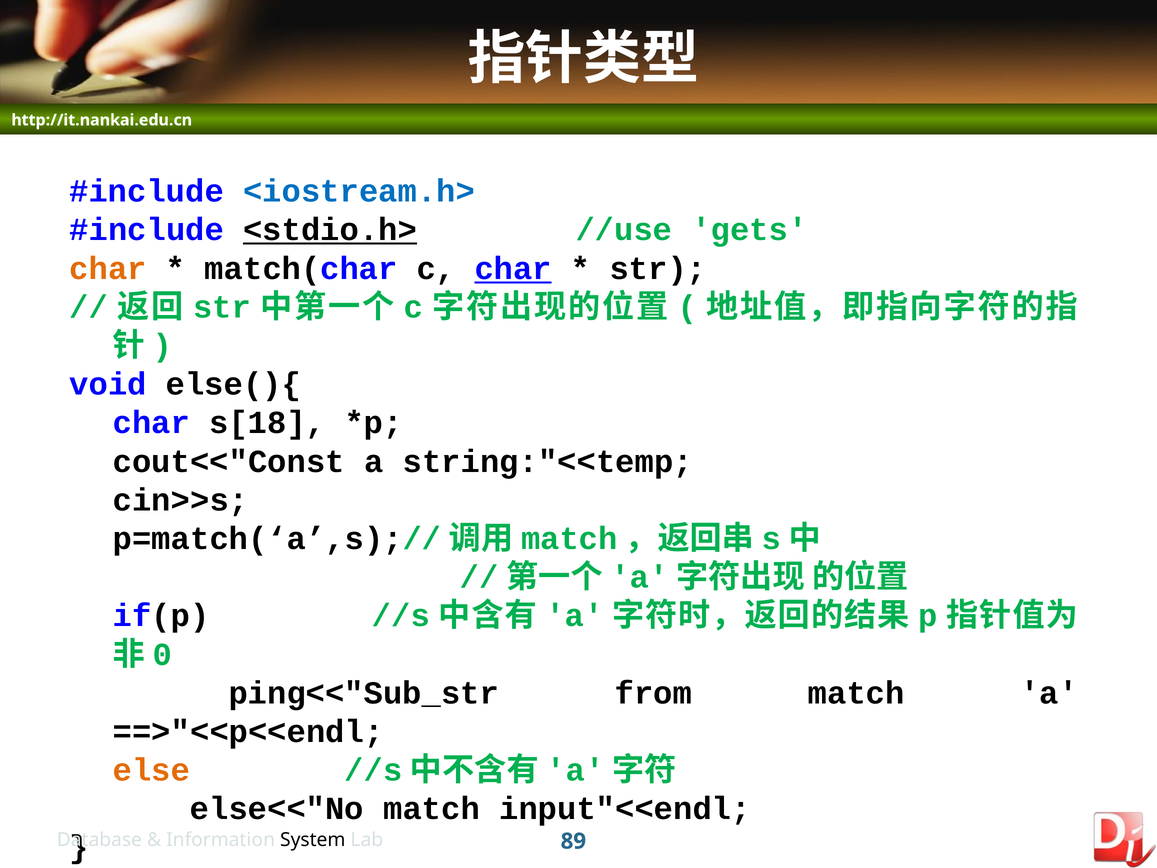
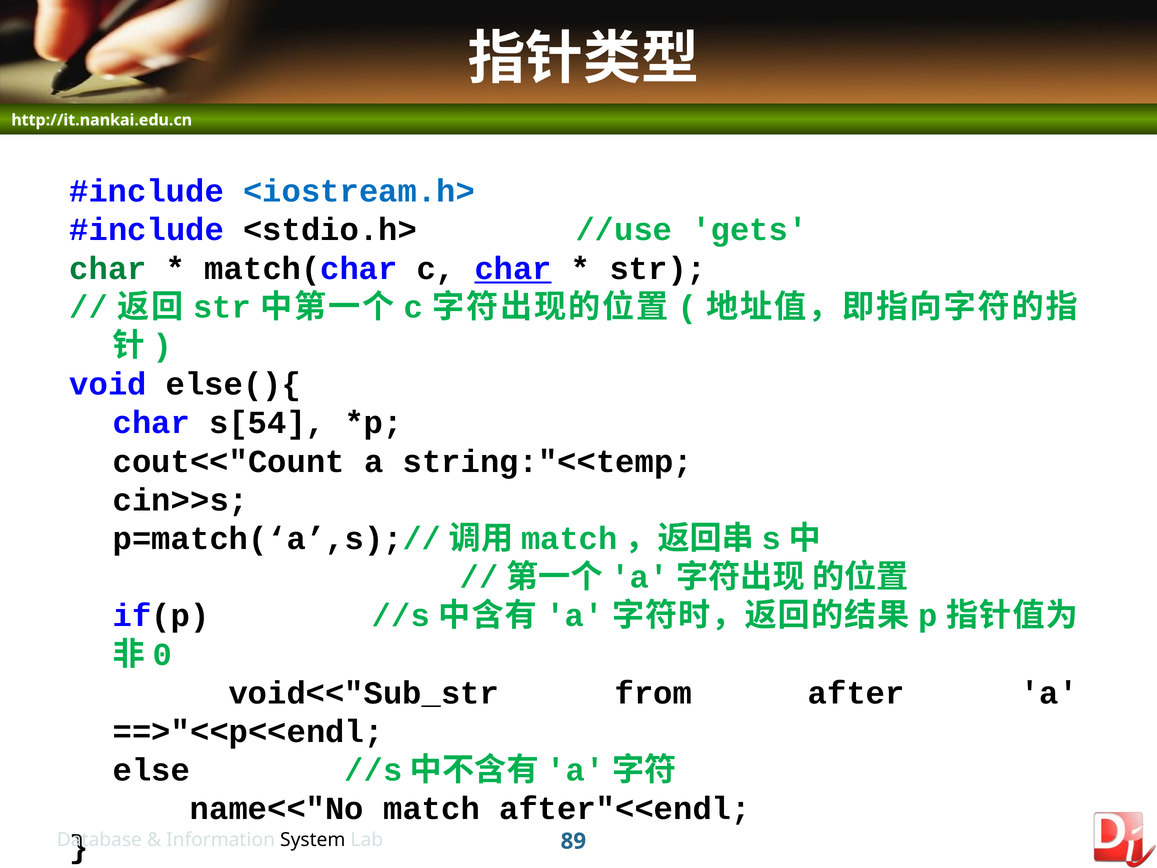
<stdio.h> underline: present -> none
char at (108, 268) colour: orange -> green
s[18: s[18 -> s[54
cout<<"Const: cout<<"Const -> cout<<"Count
ping<<"Sub_str: ping<<"Sub_str -> void<<"Sub_str
from match: match -> after
else colour: orange -> black
else<<"No: else<<"No -> name<<"No
input"<<endl: input"<<endl -> after"<<endl
